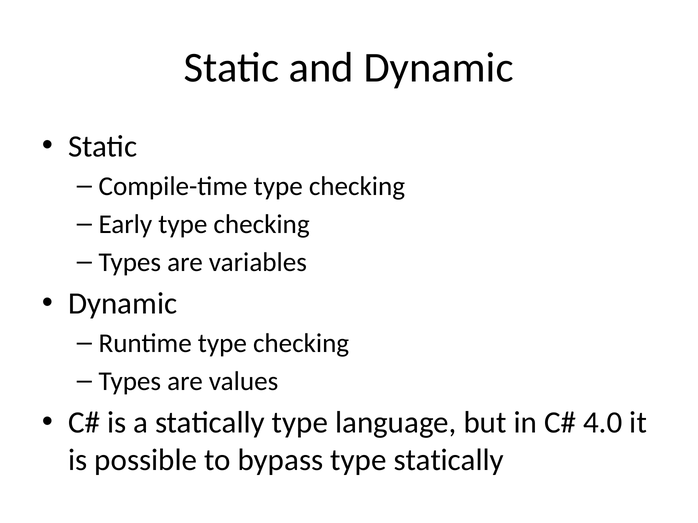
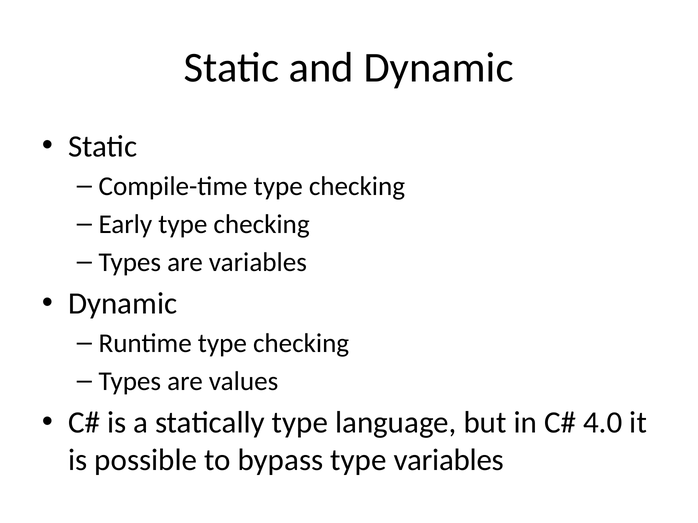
type statically: statically -> variables
